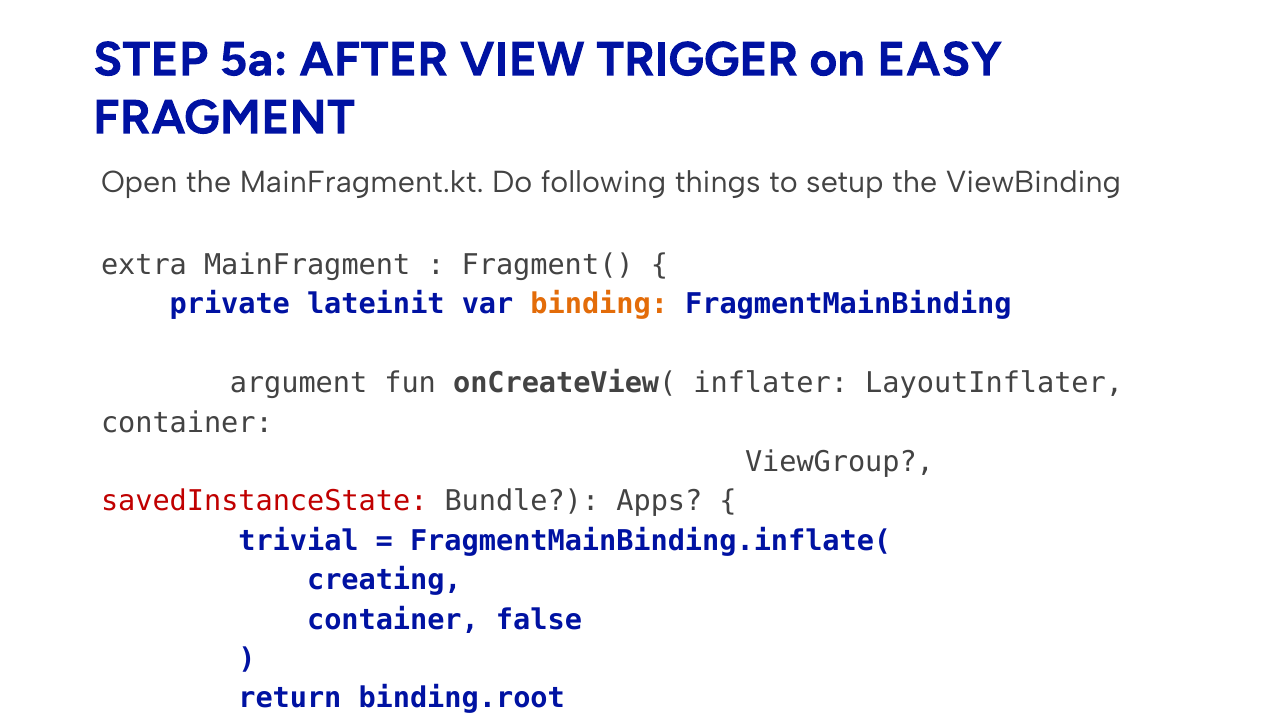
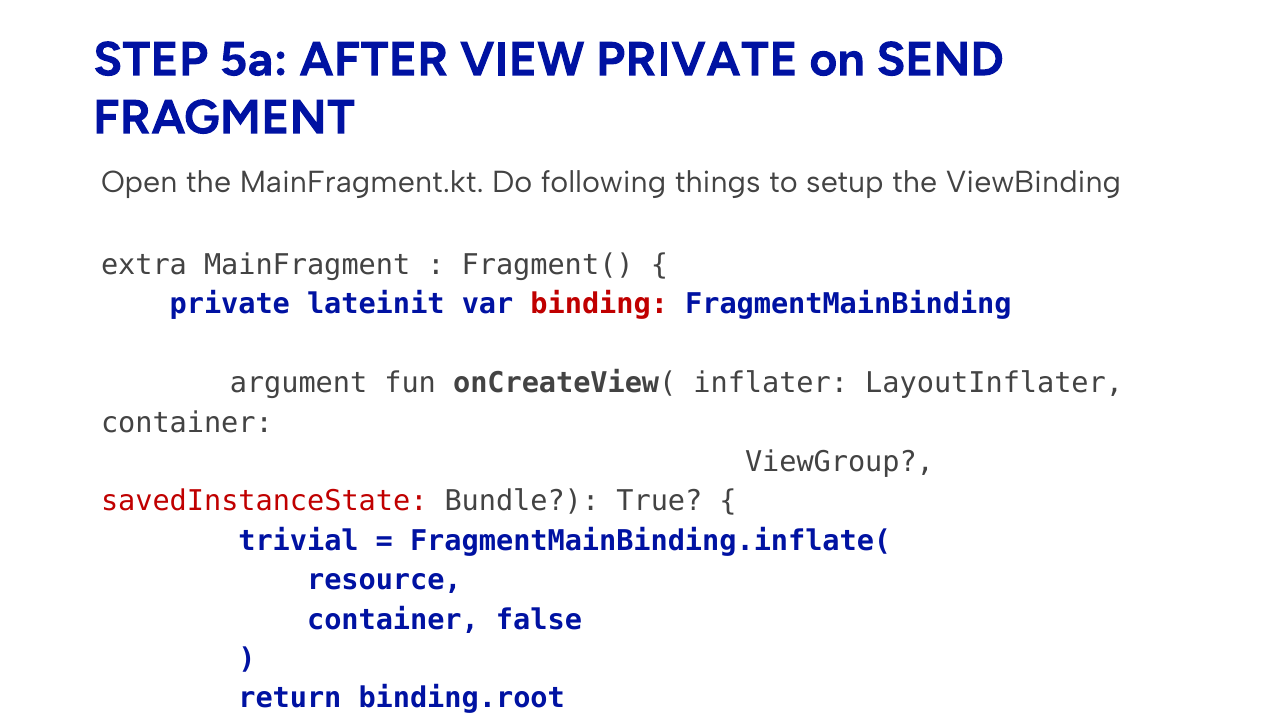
VIEW TRIGGER: TRIGGER -> PRIVATE
EASY: EASY -> SEND
binding colour: orange -> red
Apps: Apps -> True
creating: creating -> resource
